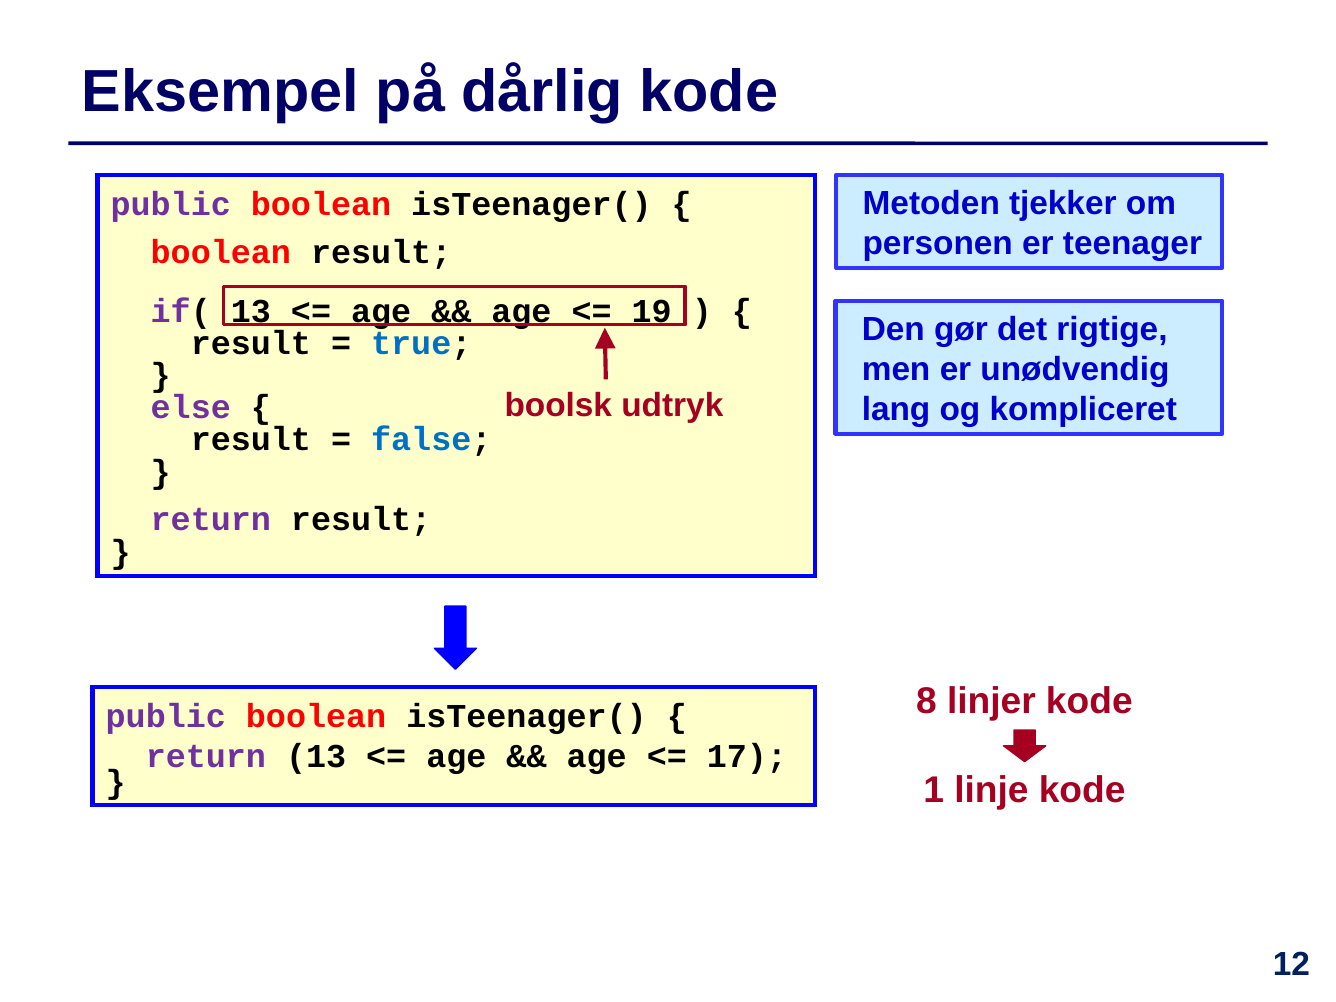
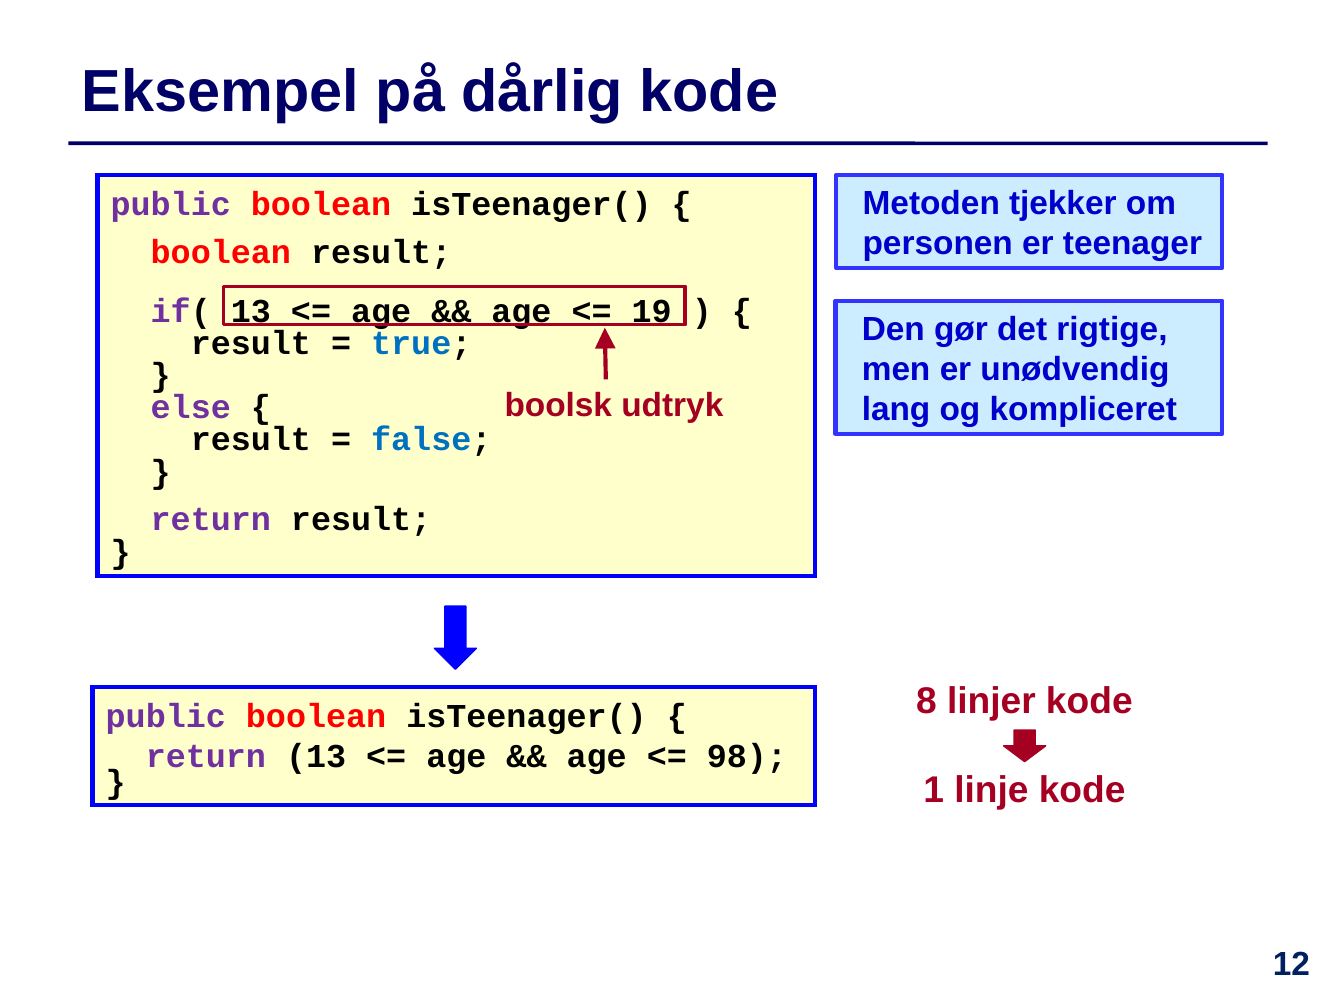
17: 17 -> 98
